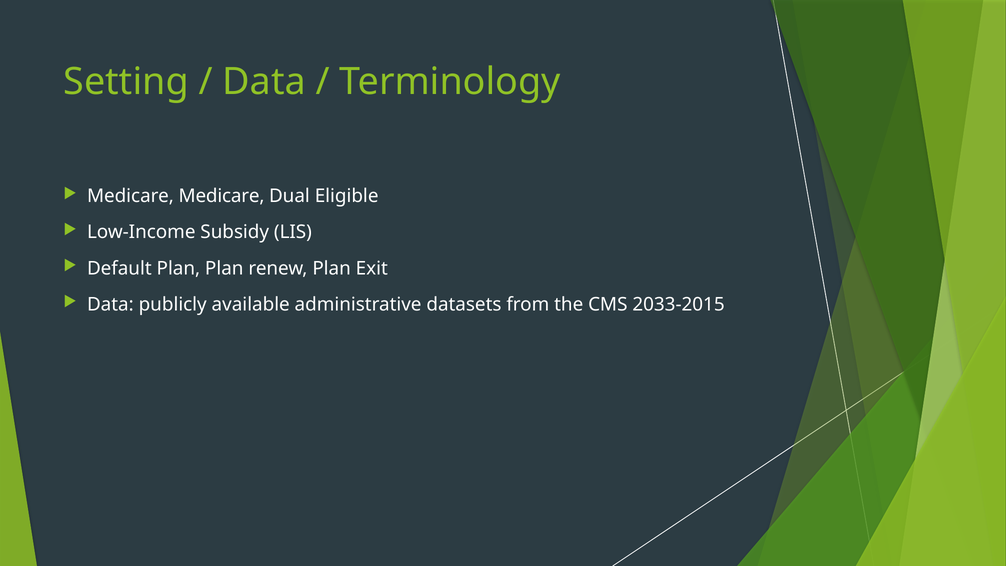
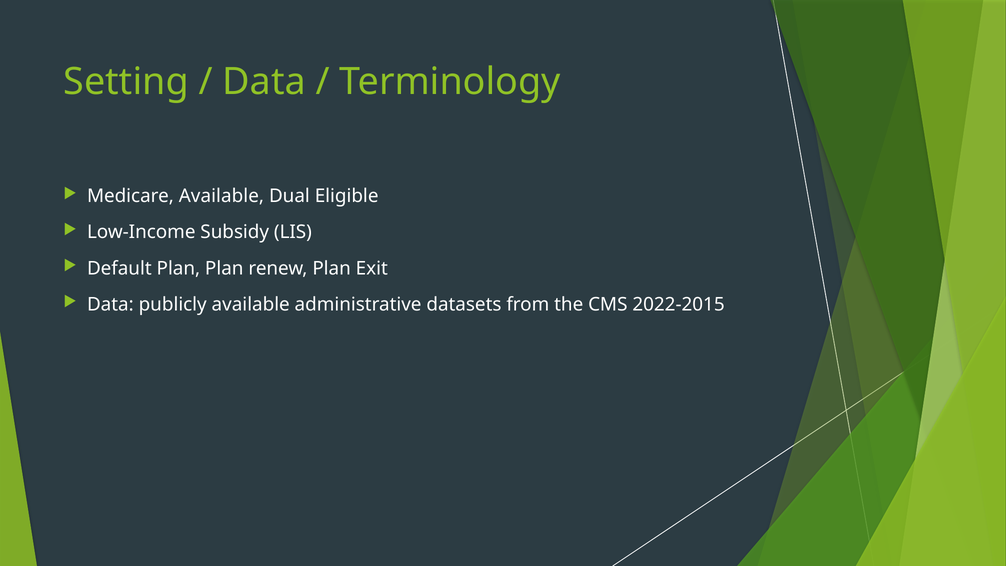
Medicare Medicare: Medicare -> Available
2033-2015: 2033-2015 -> 2022-2015
